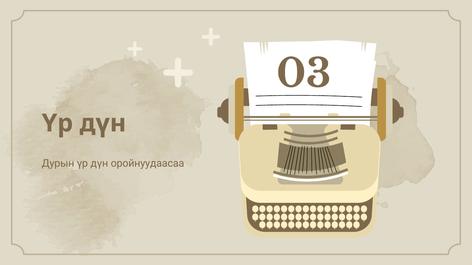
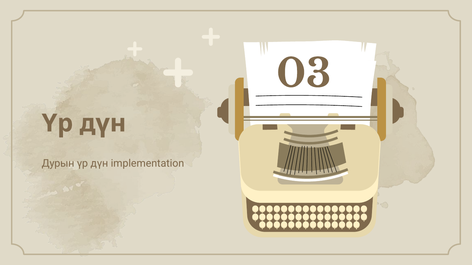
оройнуудаасаа: оройнуудаасаа -> implementation
